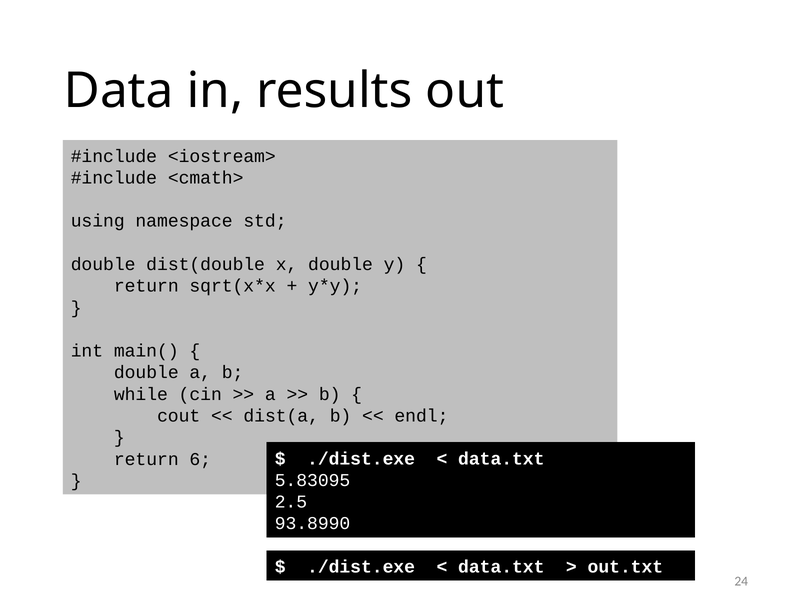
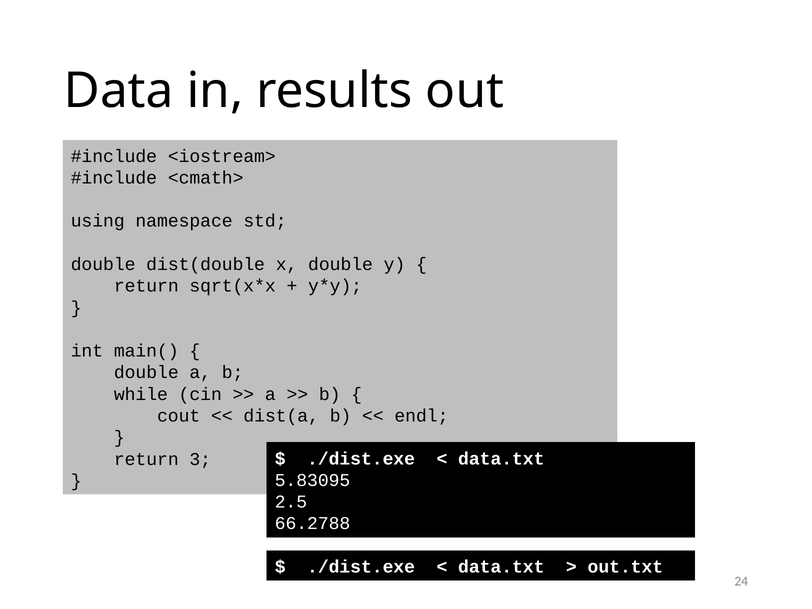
6: 6 -> 3
93.8990: 93.8990 -> 66.2788
